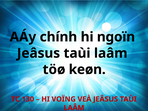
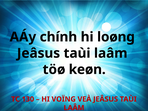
ngoïn: ngoïn -> loøng
